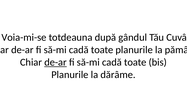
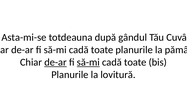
Voia-mi-se: Voia-mi-se -> Asta-mi-se
să-mi at (88, 62) underline: none -> present
dărâme: dărâme -> lovitură
